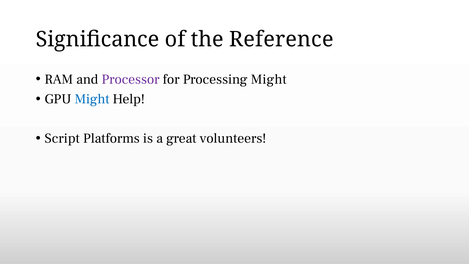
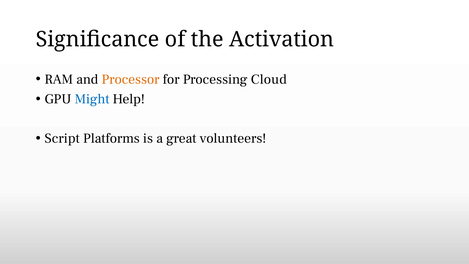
Reference: Reference -> Activation
Processor colour: purple -> orange
Processing Might: Might -> Cloud
